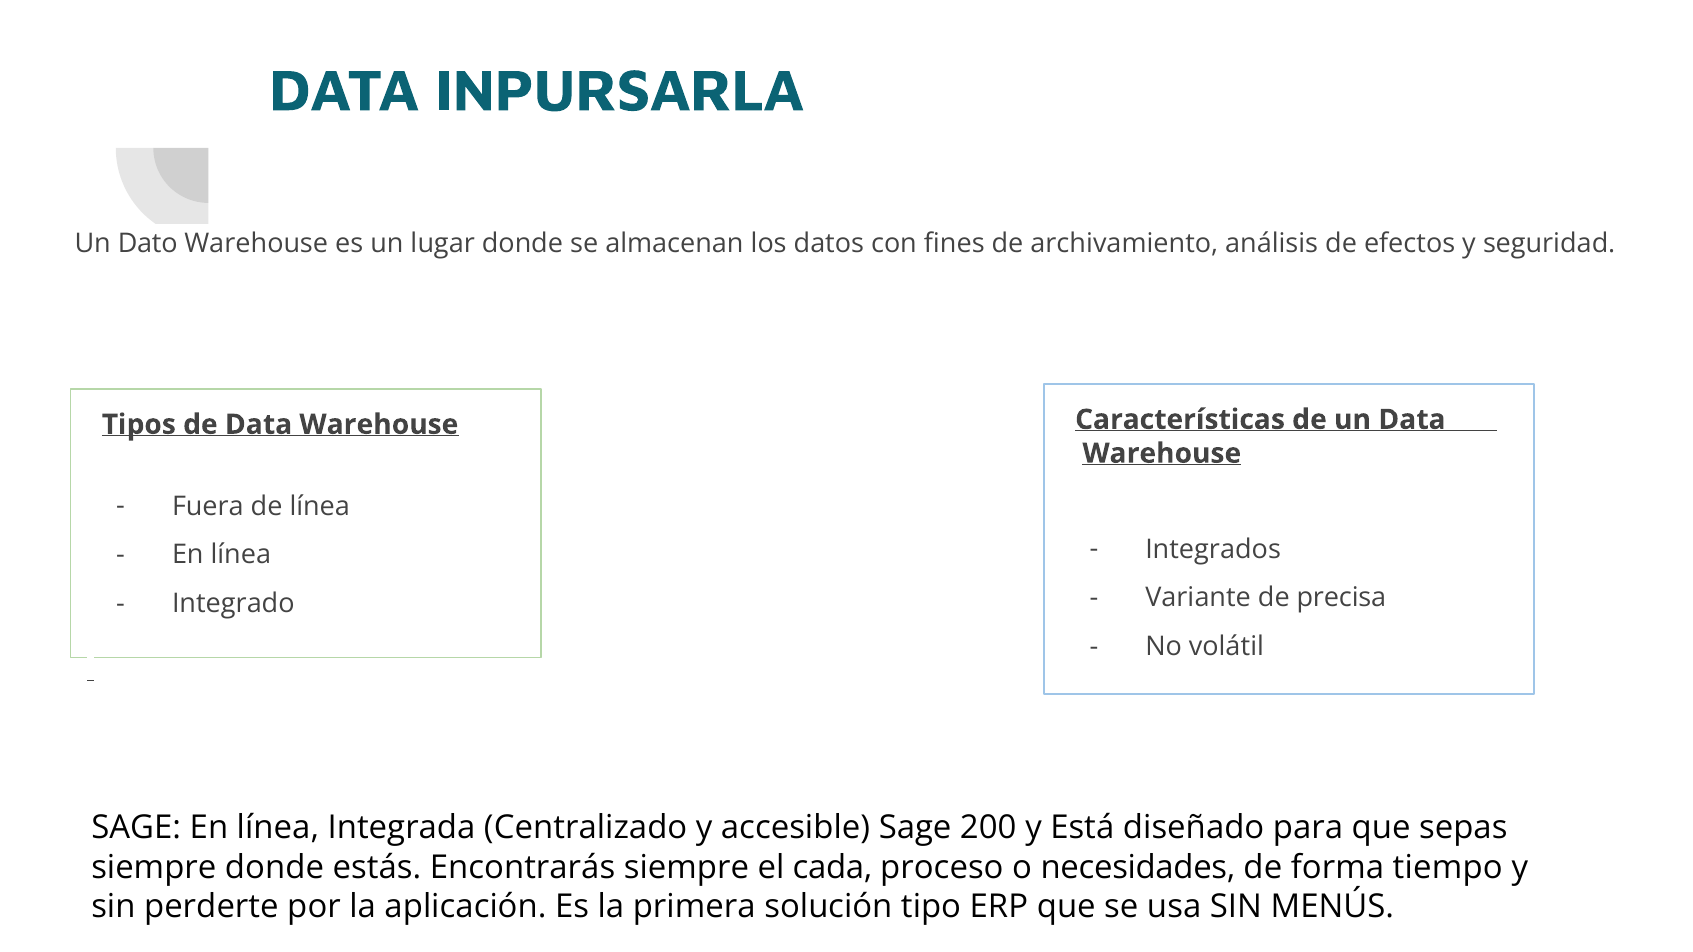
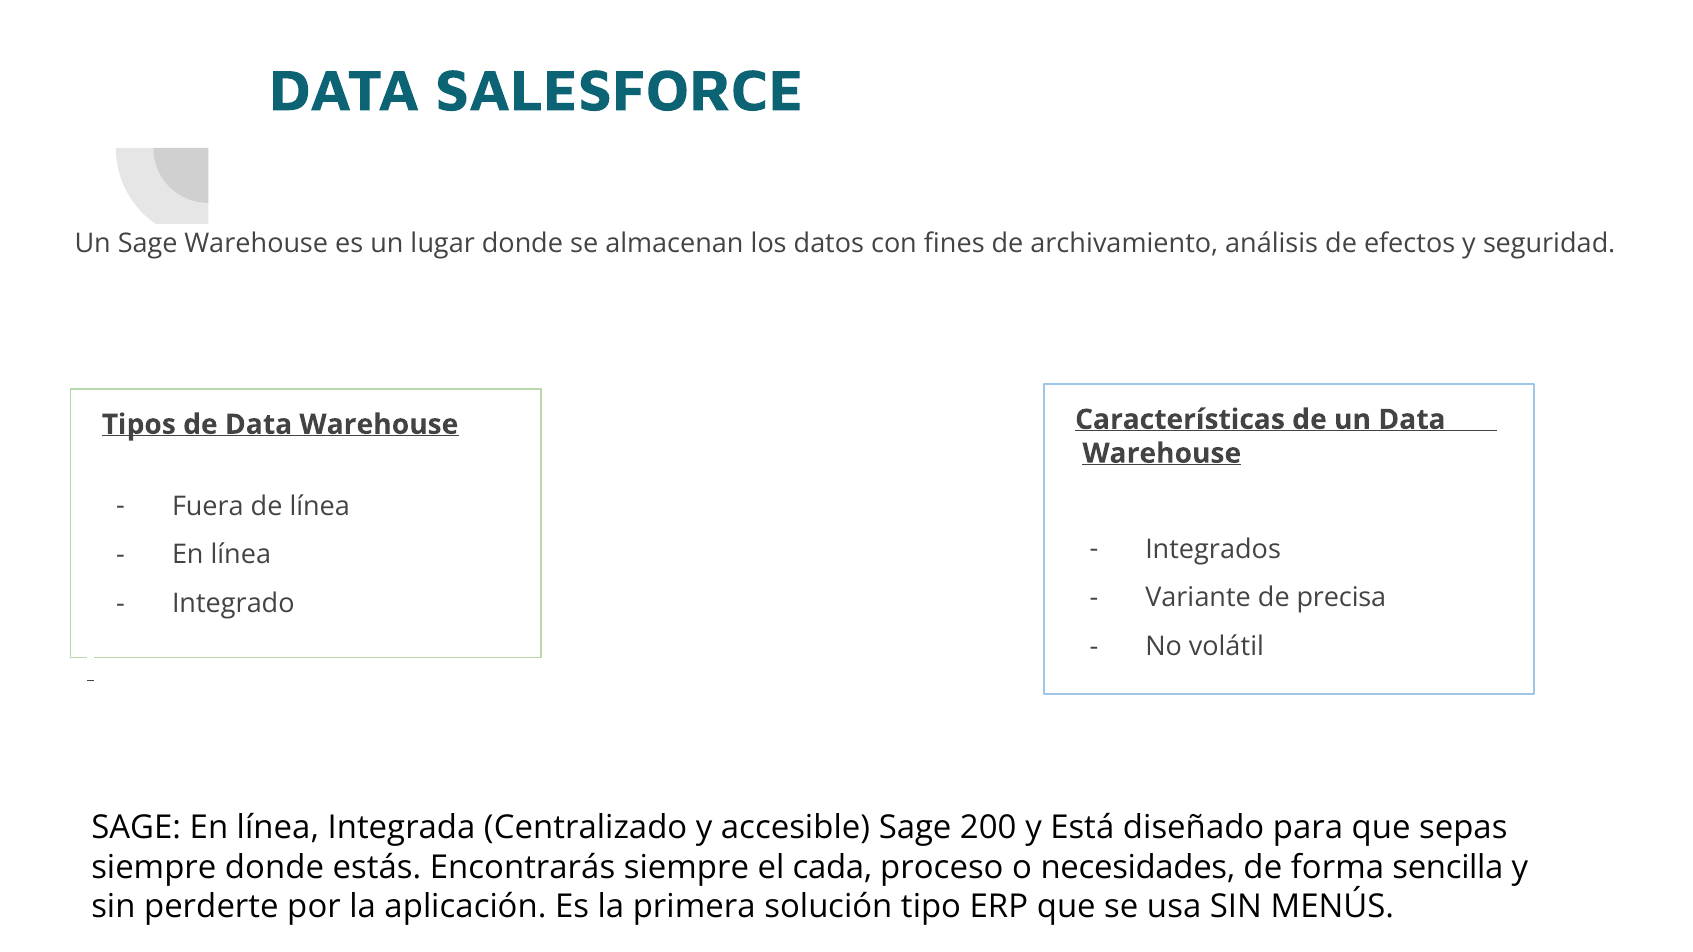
INPURSARLA: INPURSARLA -> SALESFORCE
Un Dato: Dato -> Sage
tiempo: tiempo -> sencilla
